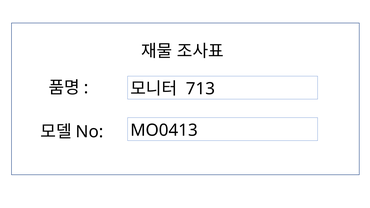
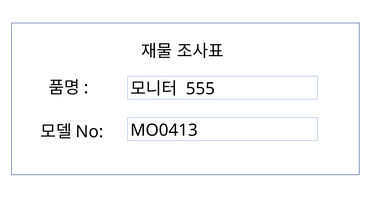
713: 713 -> 555
